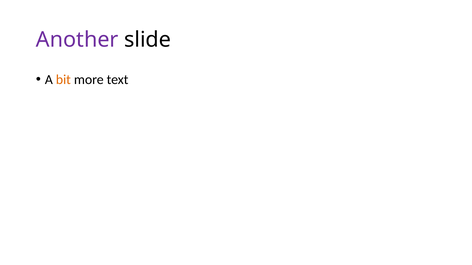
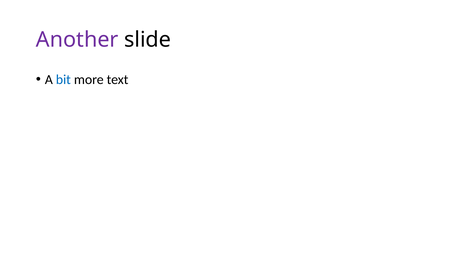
bit colour: orange -> blue
